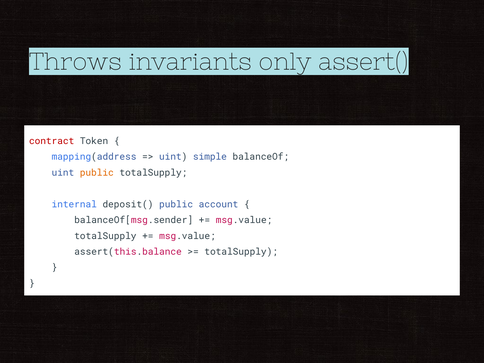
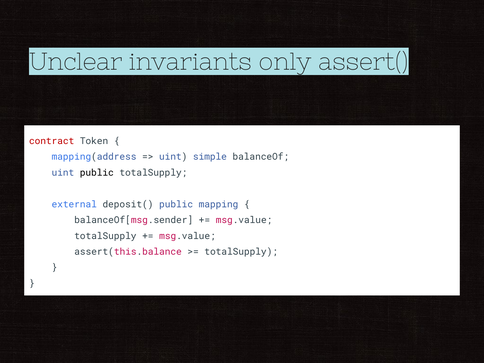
Throws: Throws -> Unclear
public at (97, 173) colour: orange -> black
internal: internal -> external
account: account -> mapping
